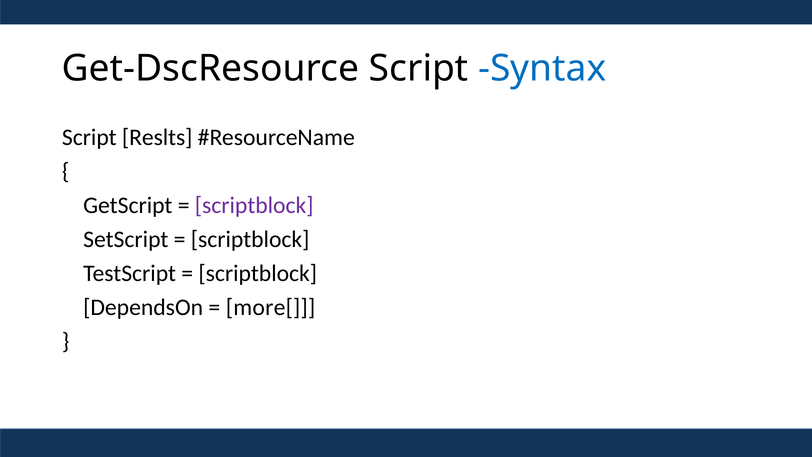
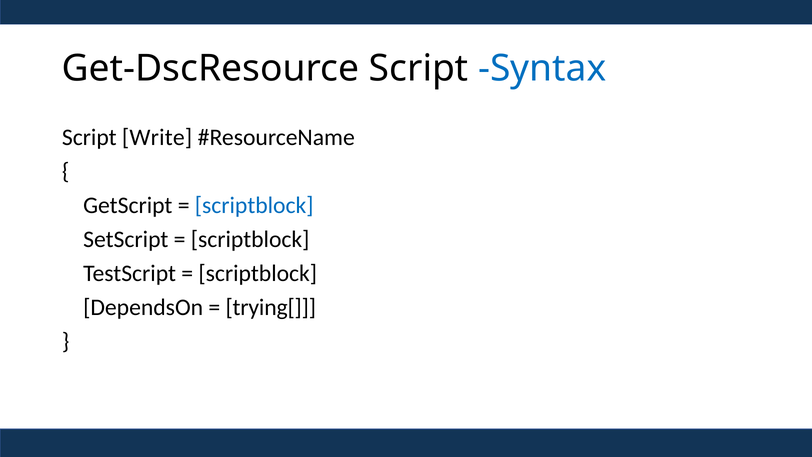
Reslts: Reslts -> Write
scriptblock at (254, 205) colour: purple -> blue
more[: more[ -> trying[
